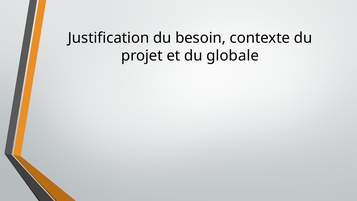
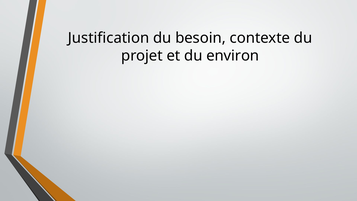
globale: globale -> environ
